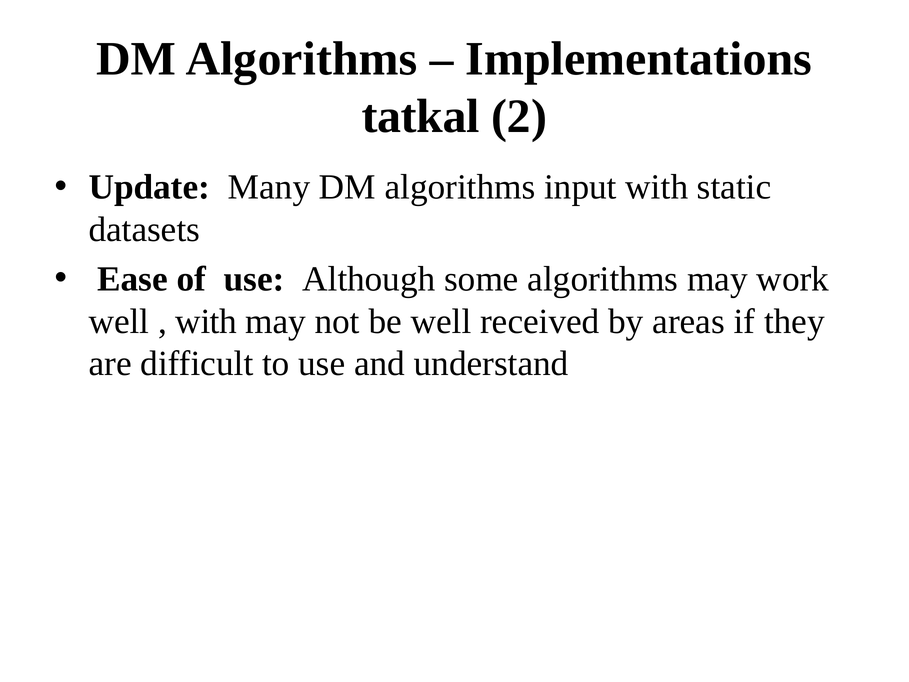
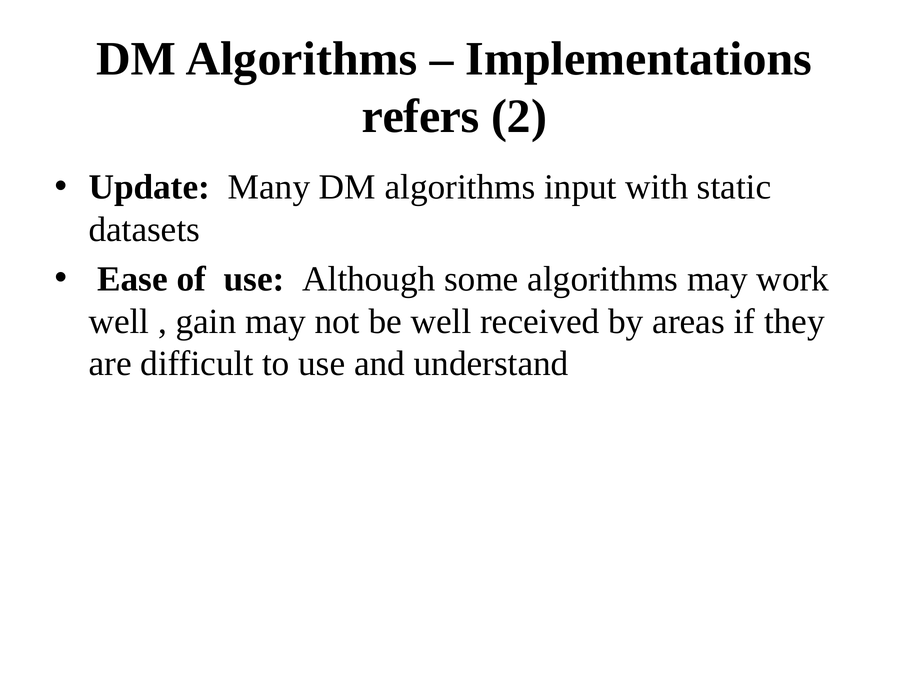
tatkal: tatkal -> refers
with at (206, 321): with -> gain
